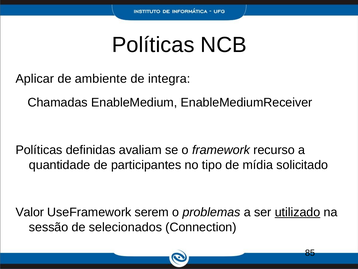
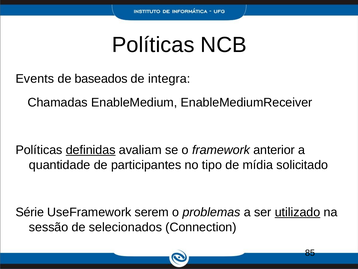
Aplicar: Aplicar -> Events
ambiente: ambiente -> baseados
definidas underline: none -> present
recurso: recurso -> anterior
Valor: Valor -> Série
